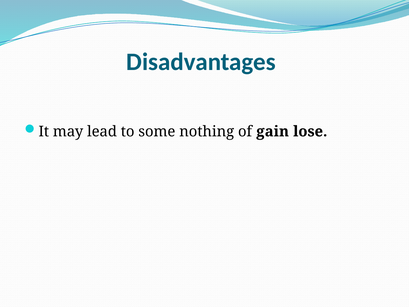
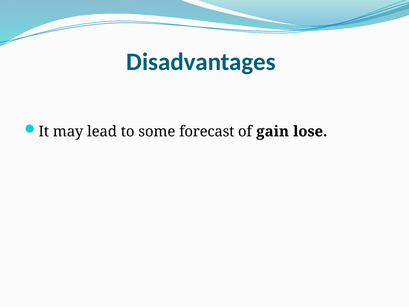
nothing: nothing -> forecast
